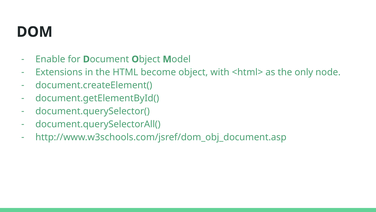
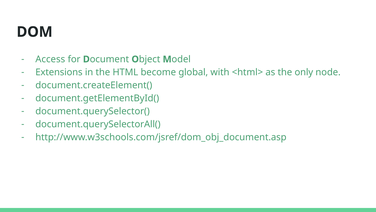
Enable: Enable -> Access
object: object -> global
